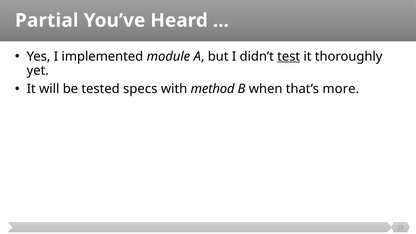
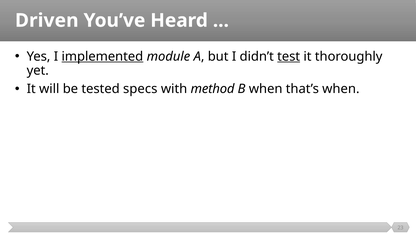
Partial: Partial -> Driven
implemented underline: none -> present
that’s more: more -> when
